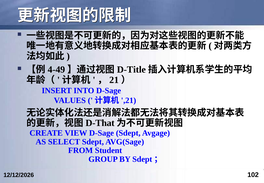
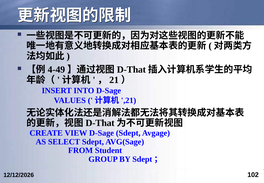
D-Title at (131, 70): D-Title -> D-That
